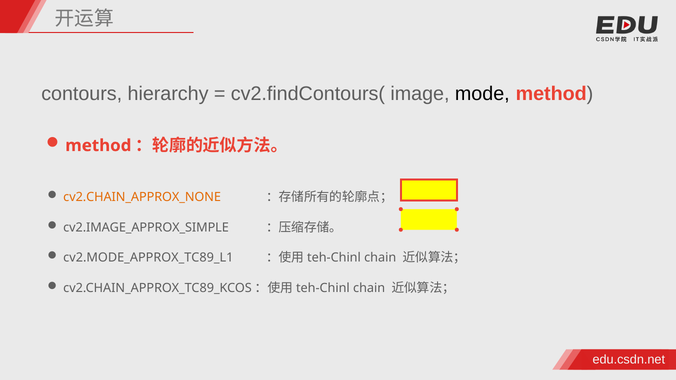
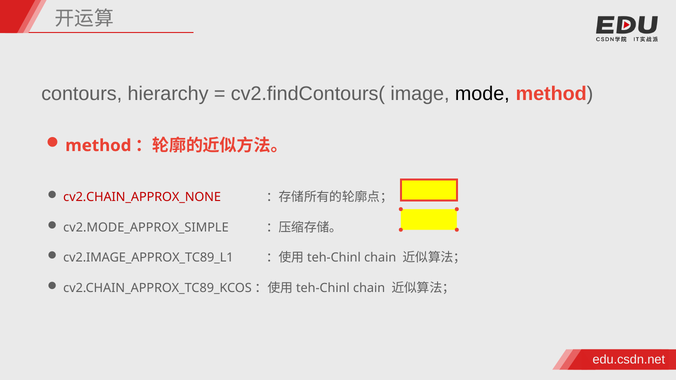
cv2.CHAIN_APPROX_NONE colour: orange -> red
cv2.IMAGE_APPROX_SIMPLE: cv2.IMAGE_APPROX_SIMPLE -> cv2.MODE_APPROX_SIMPLE
cv2.MODE_APPROX_TC89_L1: cv2.MODE_APPROX_TC89_L1 -> cv2.IMAGE_APPROX_TC89_L1
